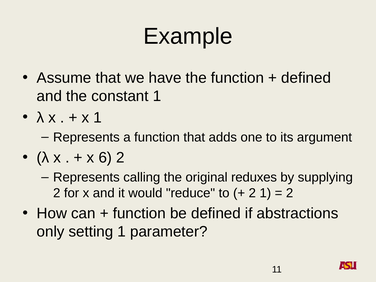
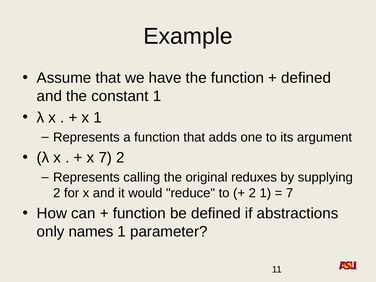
x 6: 6 -> 7
2 at (290, 193): 2 -> 7
setting: setting -> names
